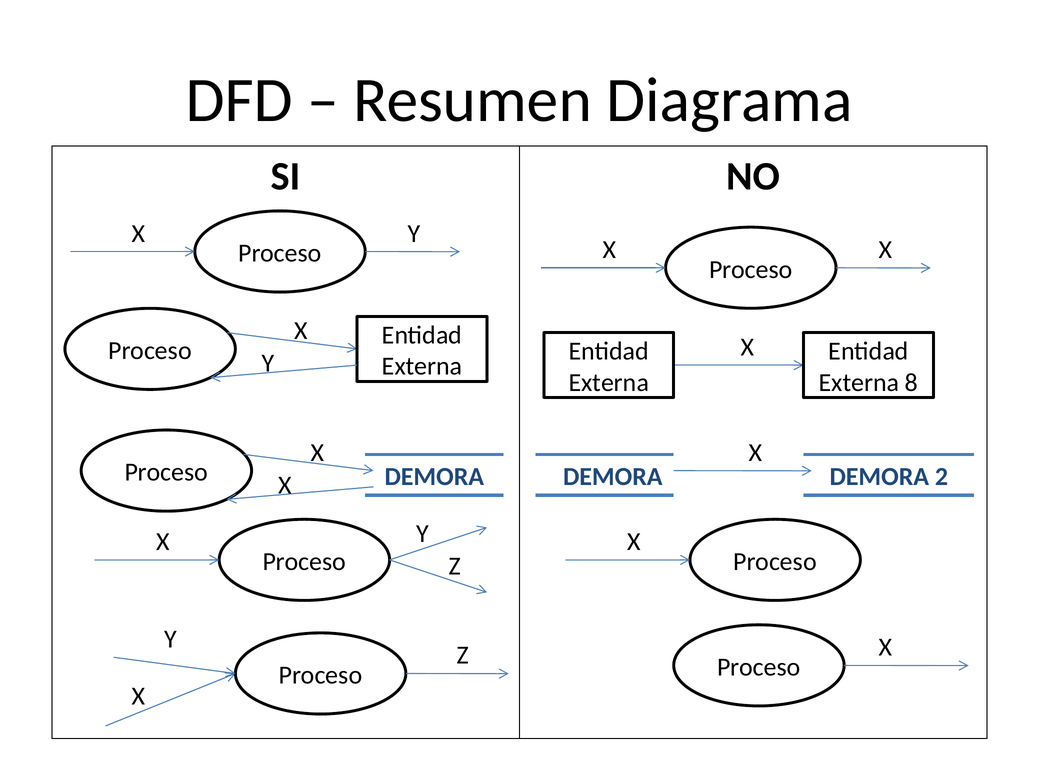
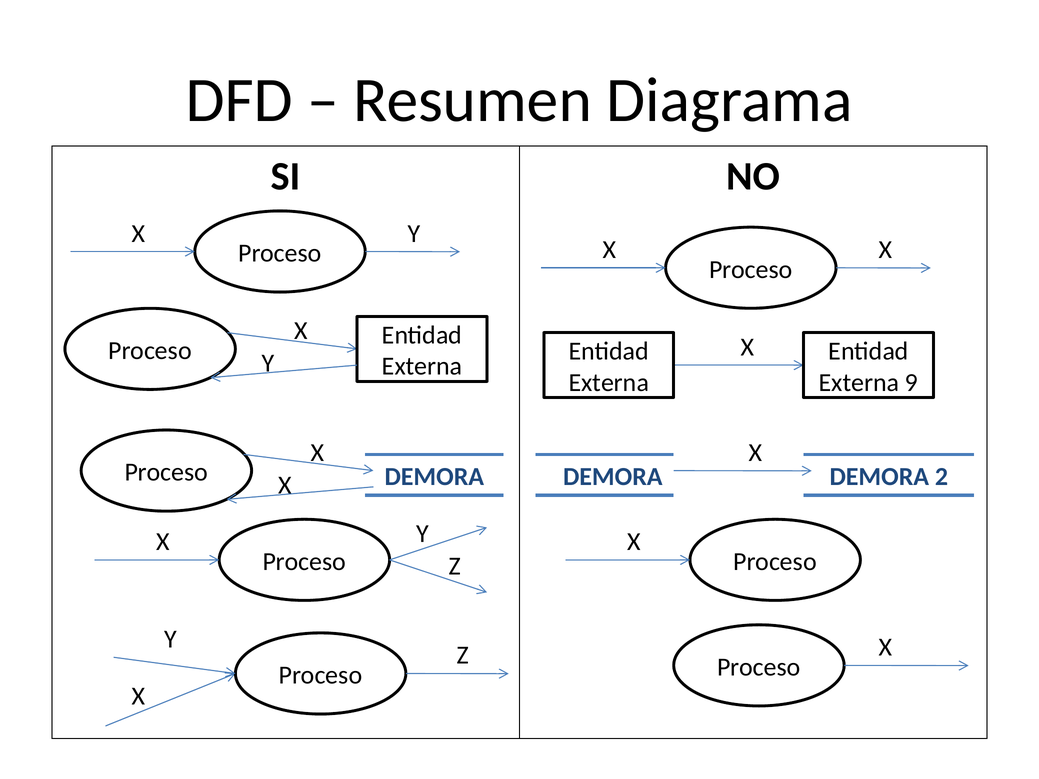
8: 8 -> 9
